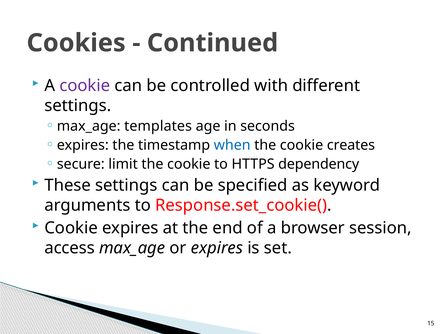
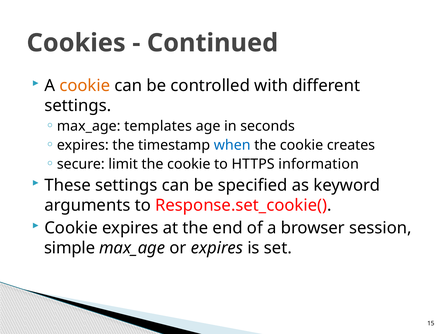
cookie at (85, 85) colour: purple -> orange
dependency: dependency -> information
access: access -> simple
